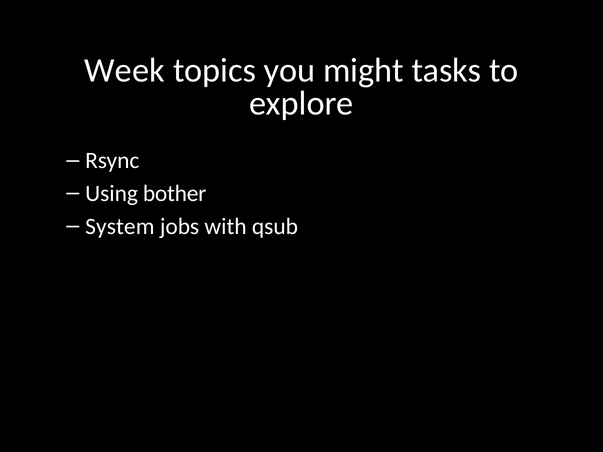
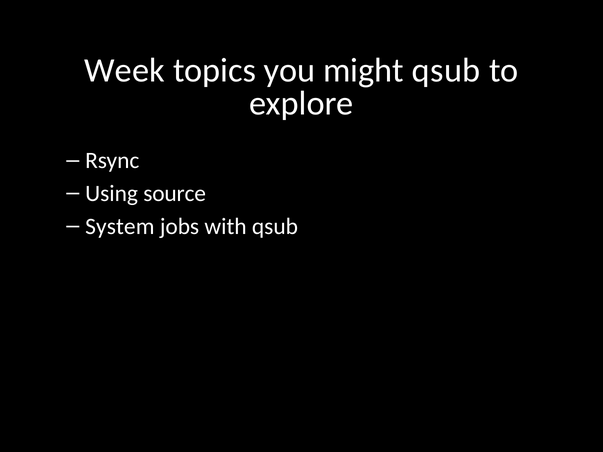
might tasks: tasks -> qsub
bother: bother -> source
